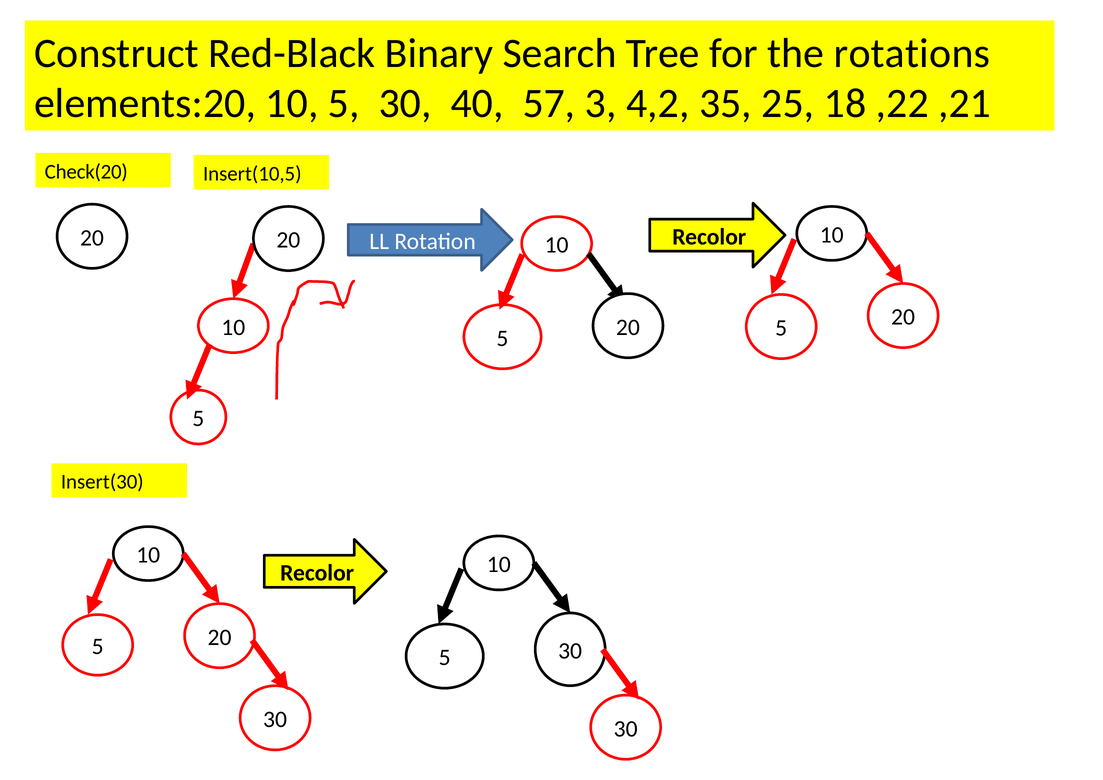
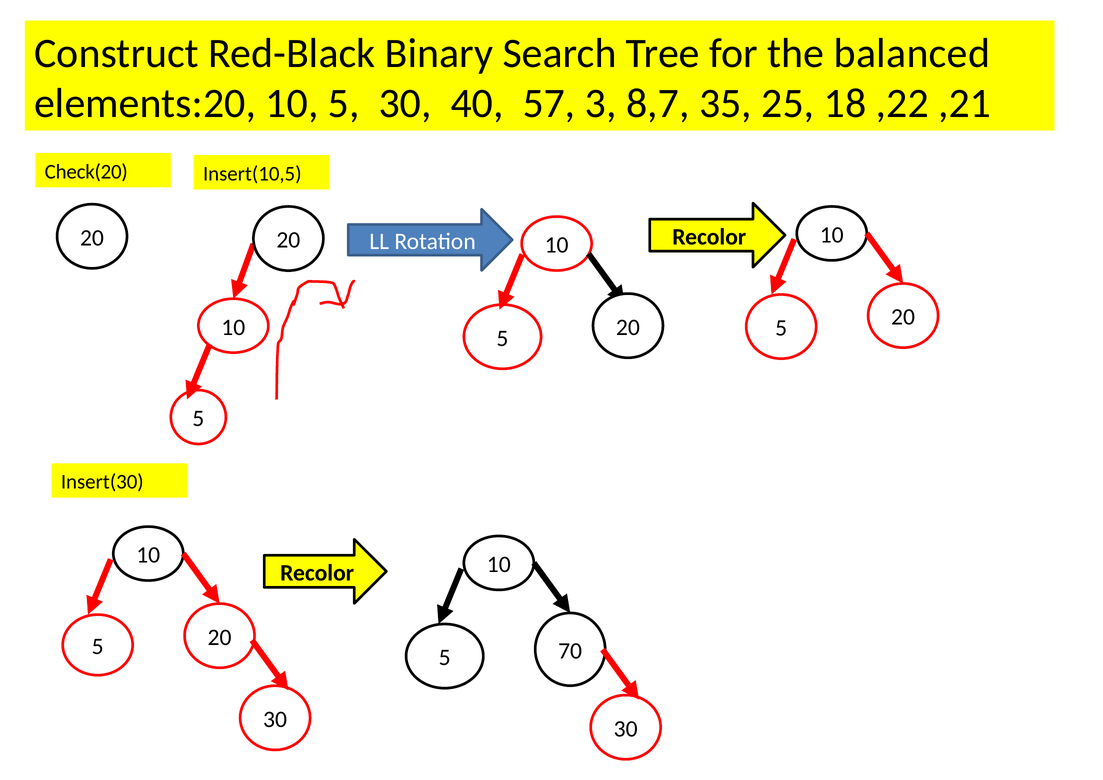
rotations: rotations -> balanced
4,2: 4,2 -> 8,7
30 at (570, 651): 30 -> 70
